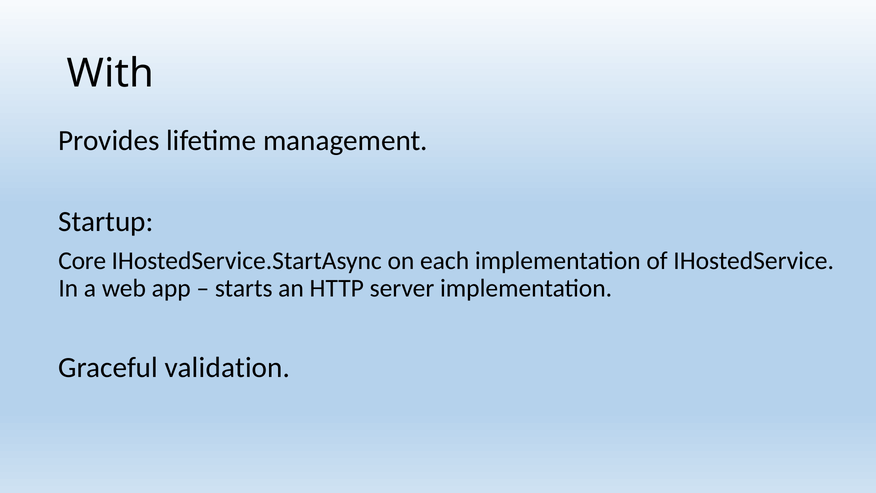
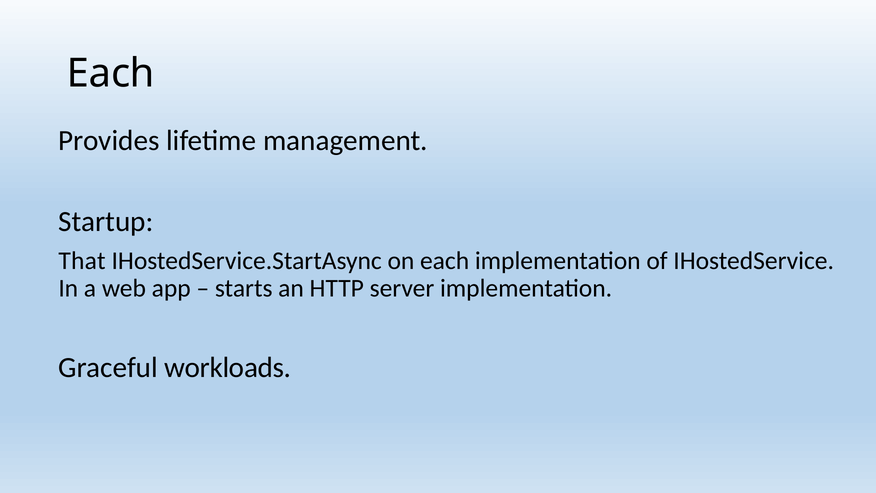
With at (111, 74): With -> Each
Core: Core -> That
validation: validation -> workloads
